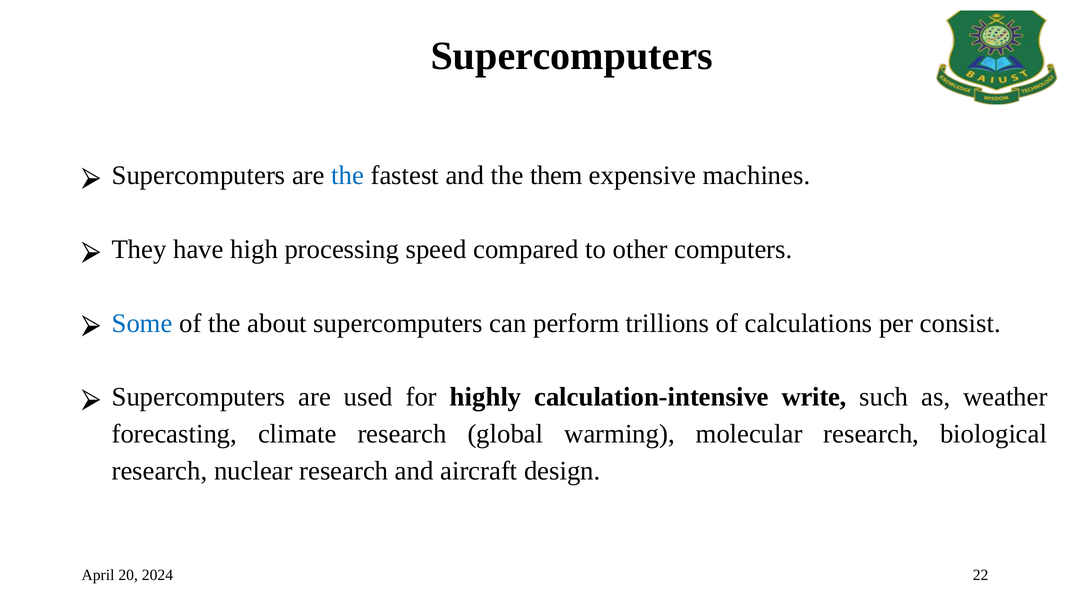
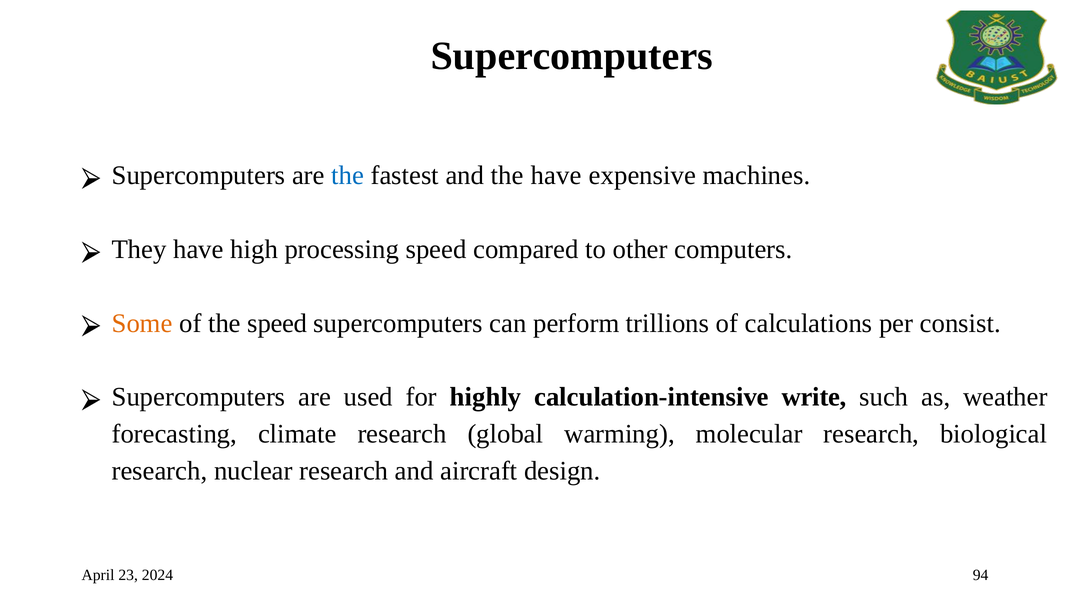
the them: them -> have
Some colour: blue -> orange
the about: about -> speed
20: 20 -> 23
22: 22 -> 94
